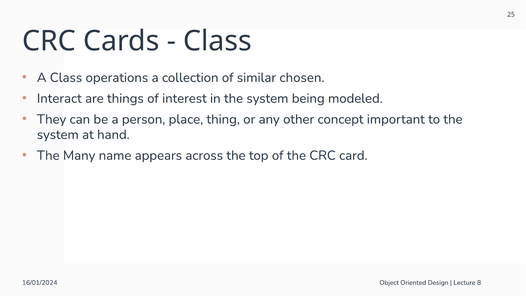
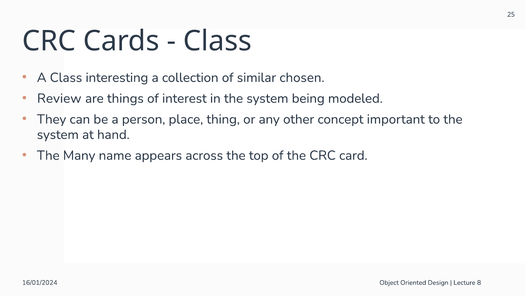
operations: operations -> interesting
Interact: Interact -> Review
